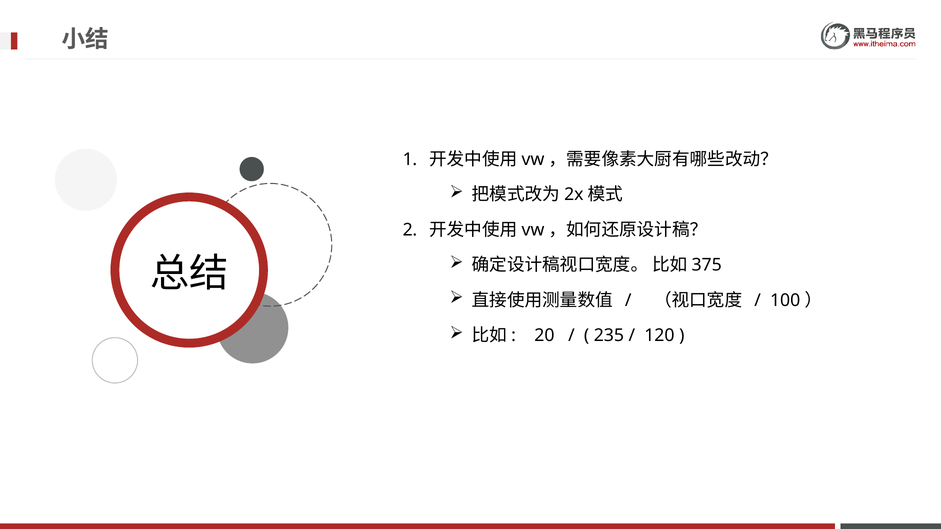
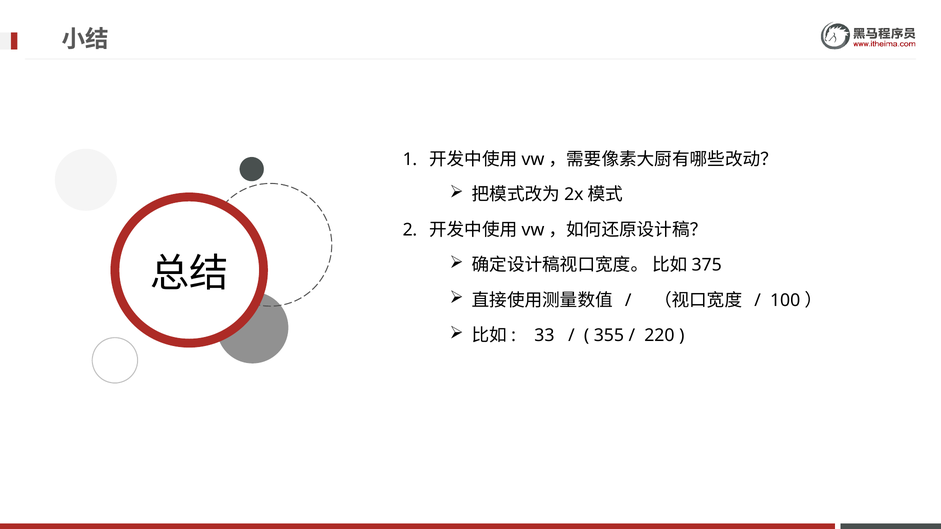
20: 20 -> 33
235: 235 -> 355
120: 120 -> 220
